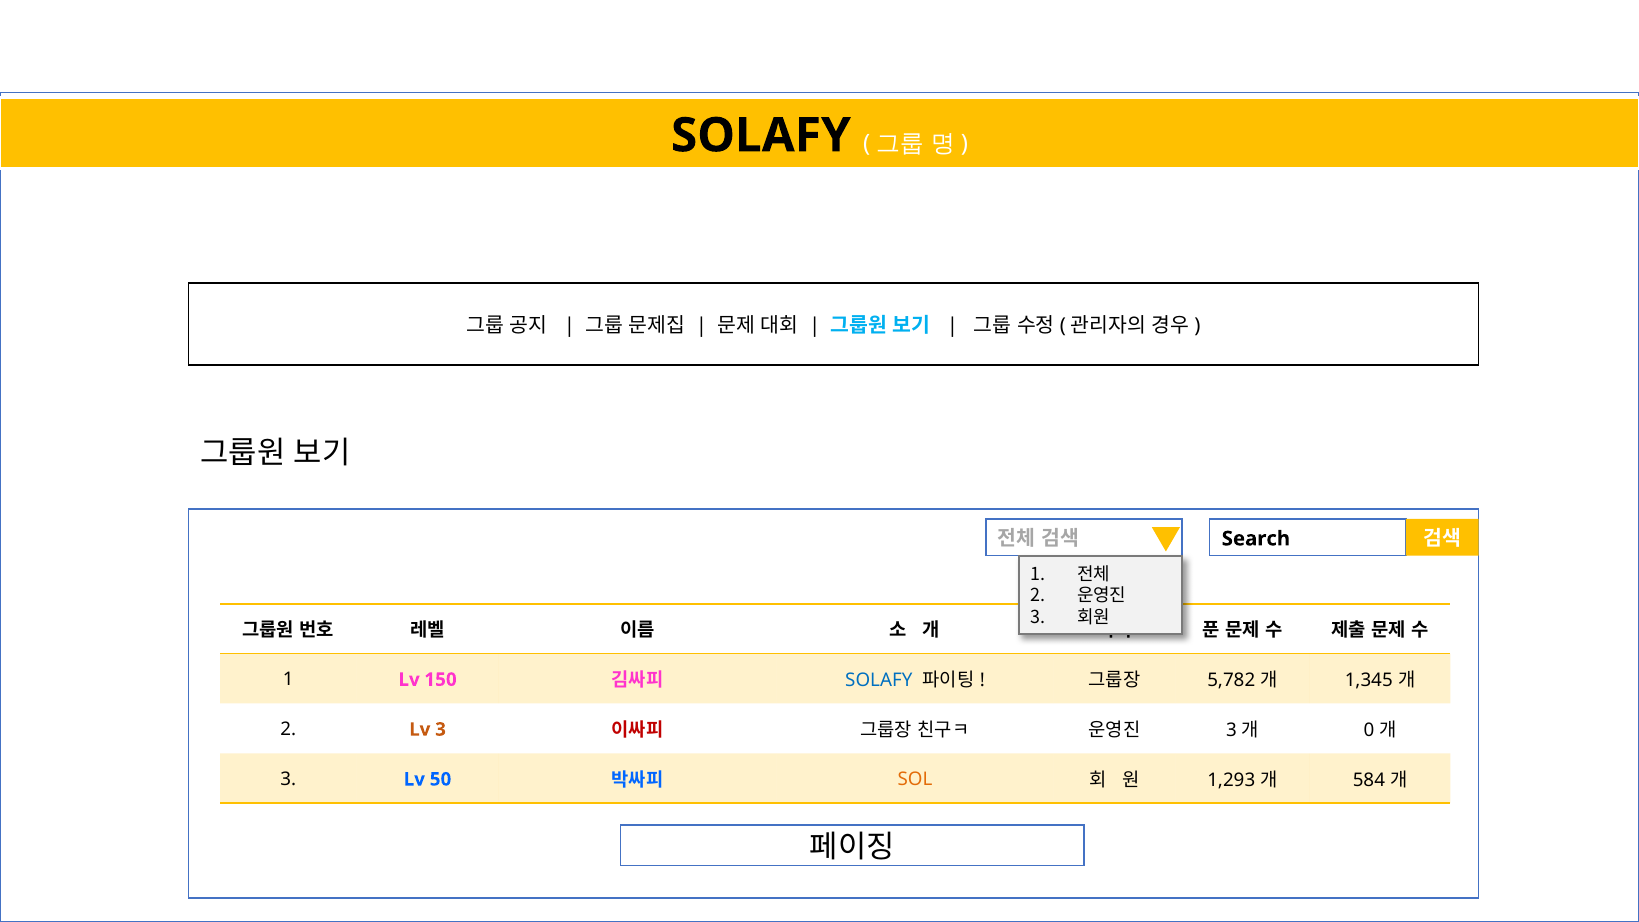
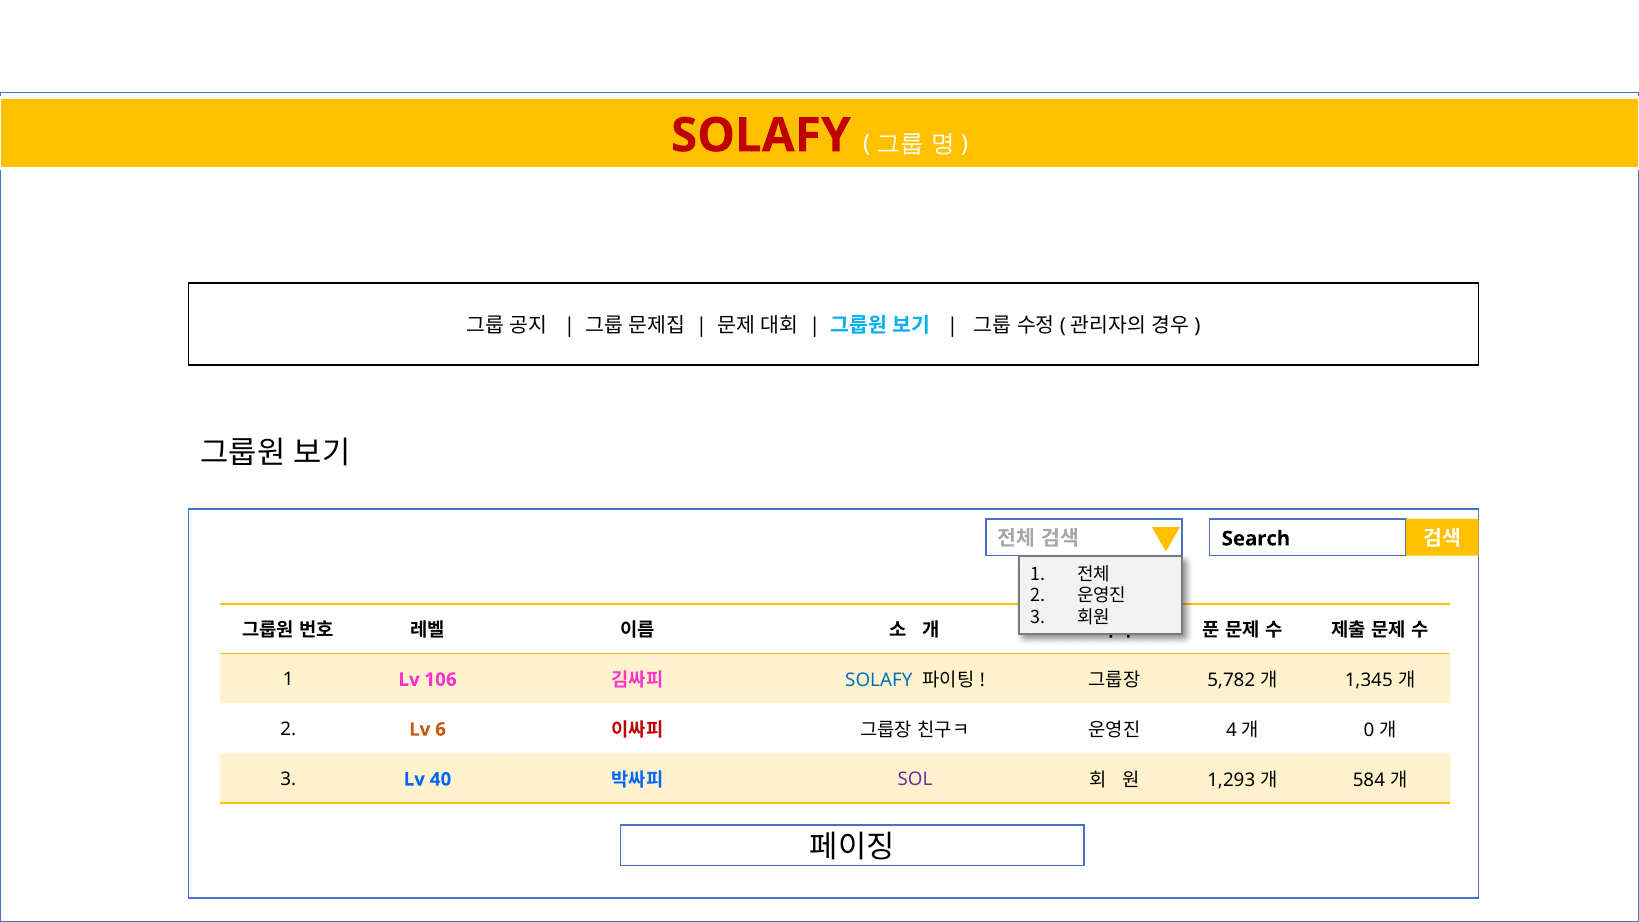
SOLAFY at (761, 136) colour: black -> red
150: 150 -> 106
Lv 3: 3 -> 6
3 at (1231, 730): 3 -> 4
50: 50 -> 40
SOL colour: orange -> purple
